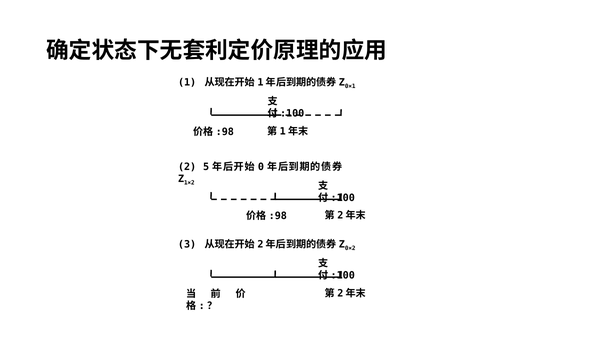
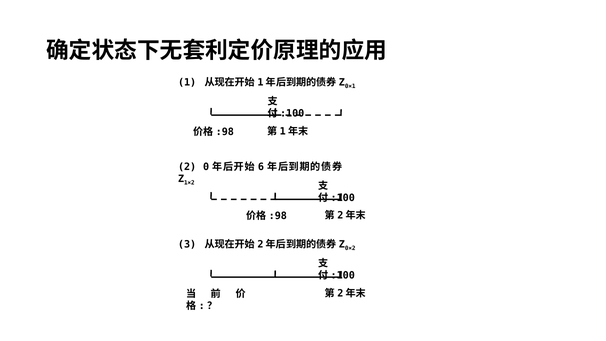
5: 5 -> 0
0: 0 -> 6
